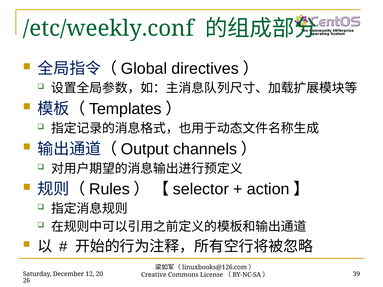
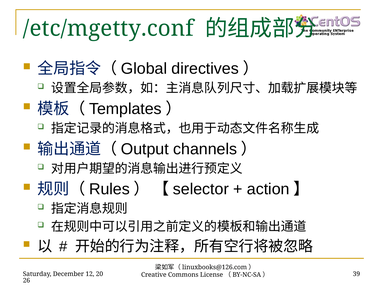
/etc/weekly.conf: /etc/weekly.conf -> /etc/mgetty.conf
